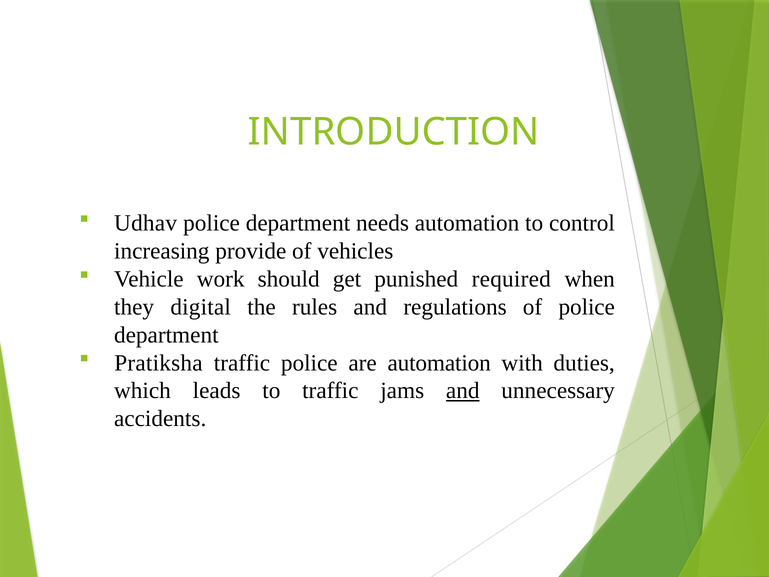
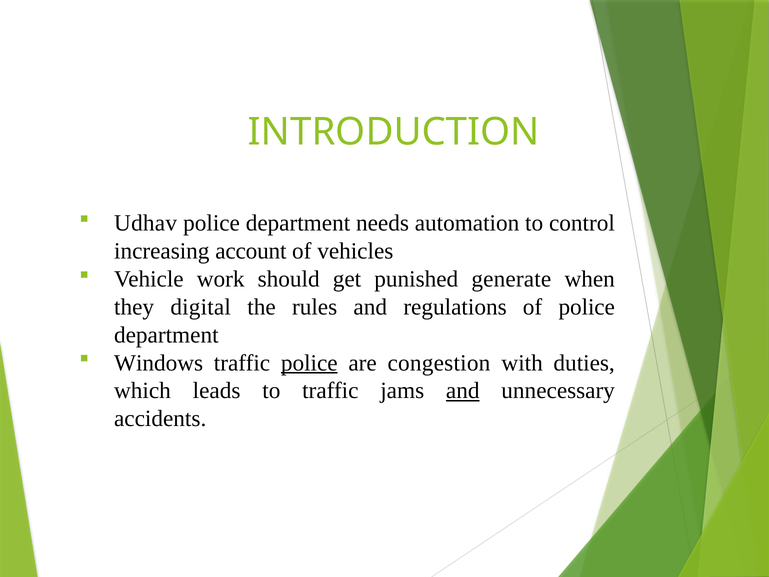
provide: provide -> account
required: required -> generate
Pratiksha: Pratiksha -> Windows
police at (309, 363) underline: none -> present
are automation: automation -> congestion
